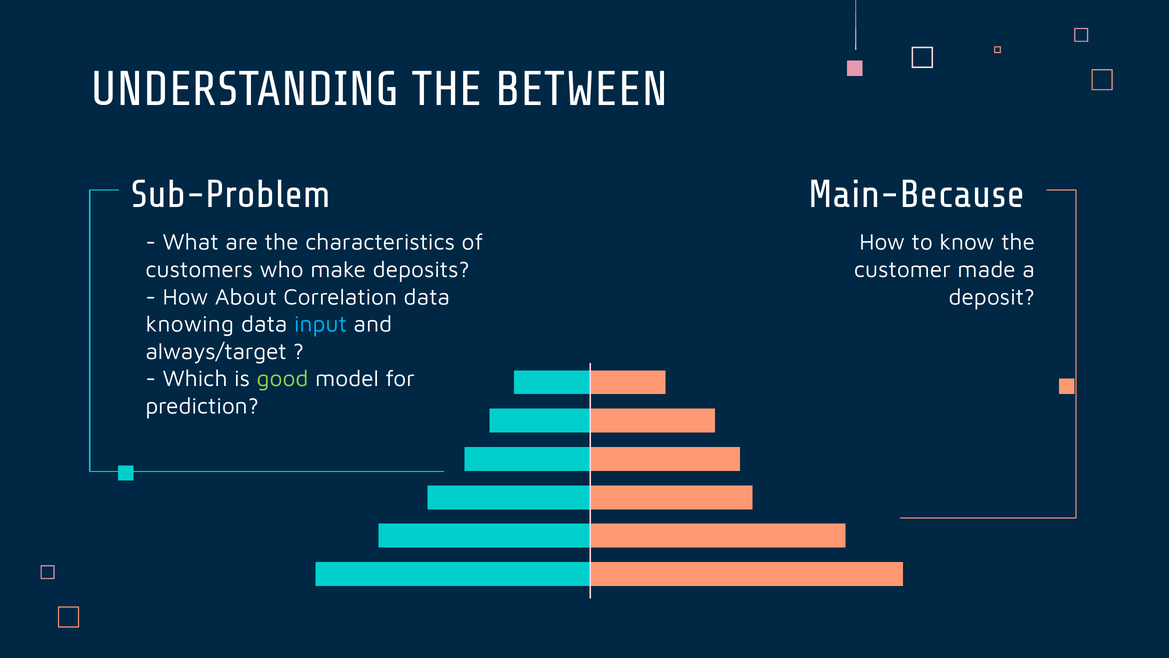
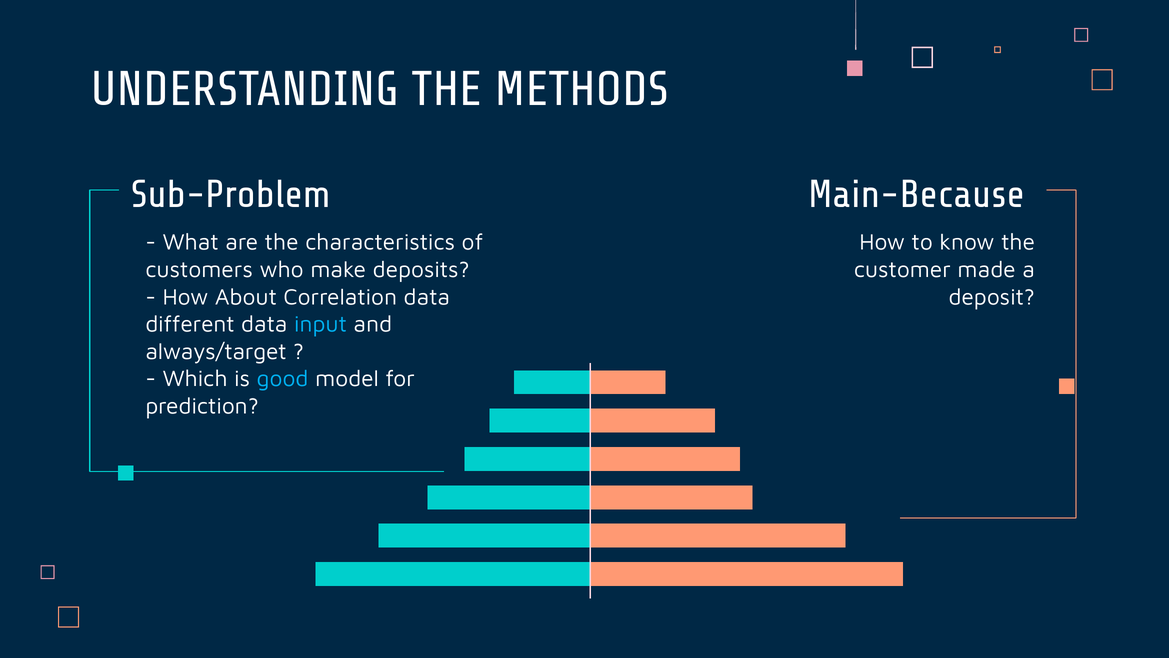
BETWEEN: BETWEEN -> METHODS
knowing: knowing -> different
good colour: light green -> light blue
